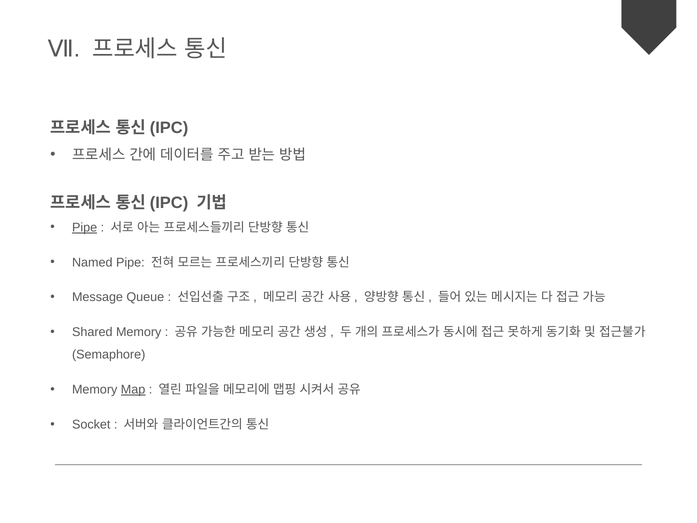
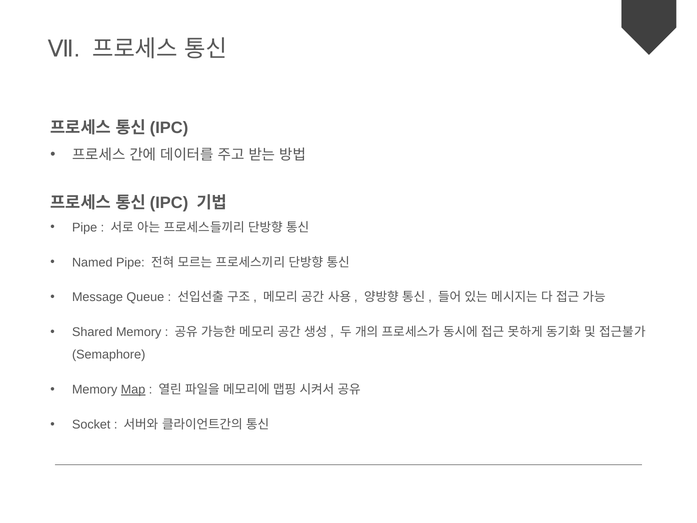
Pipe at (85, 227) underline: present -> none
